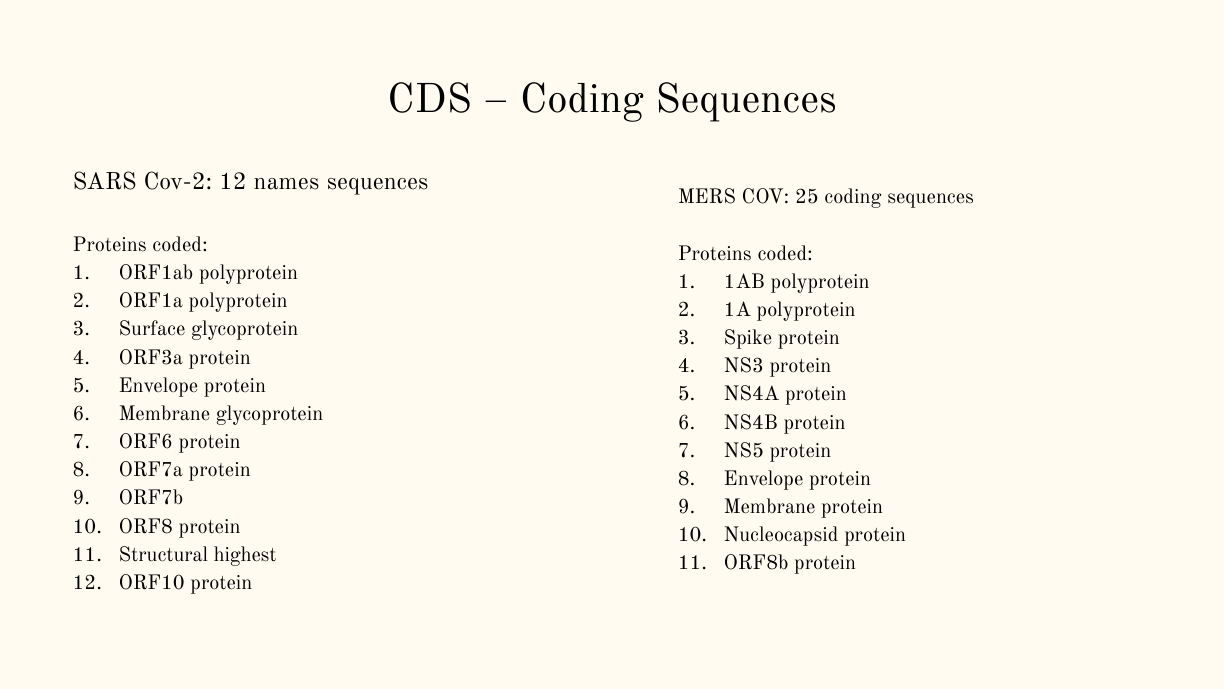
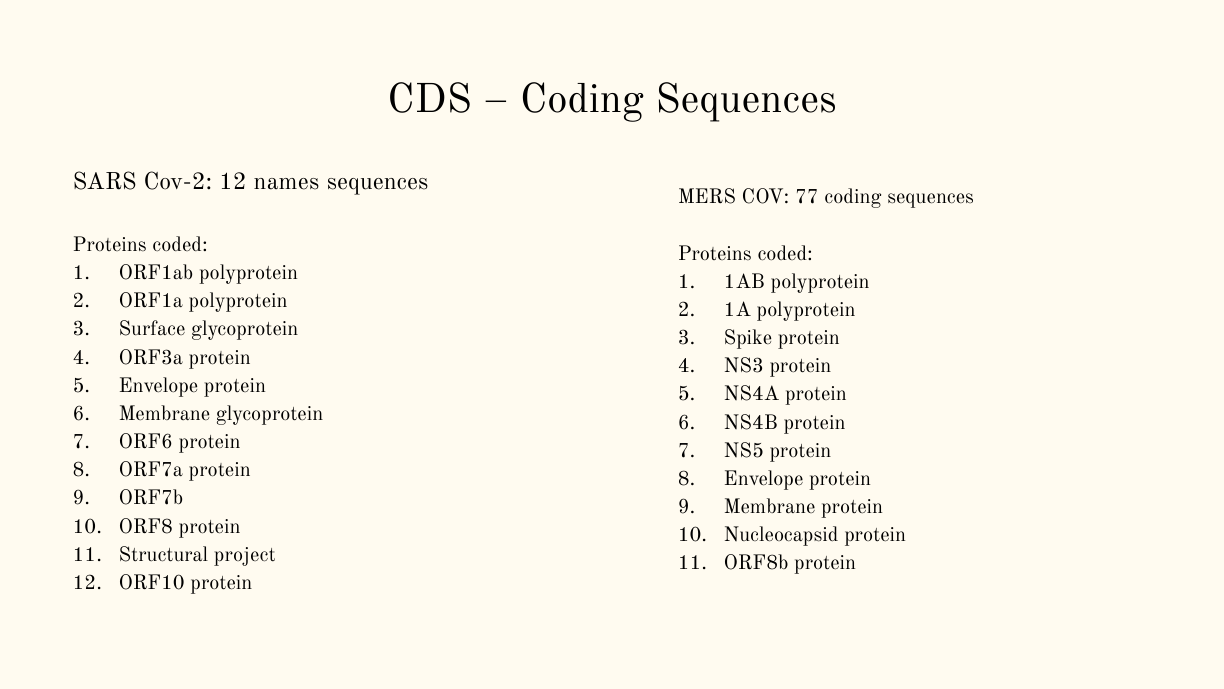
25: 25 -> 77
highest: highest -> project
